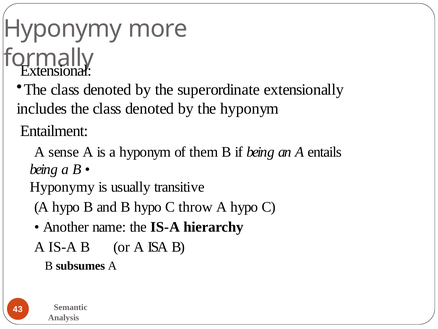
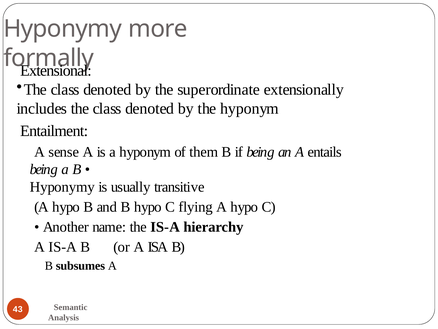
throw: throw -> flying
